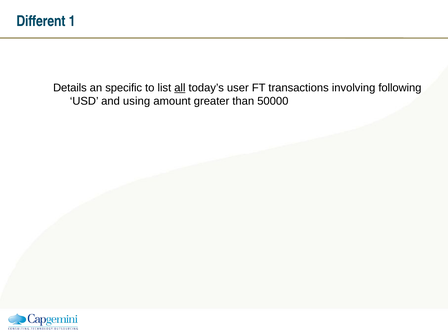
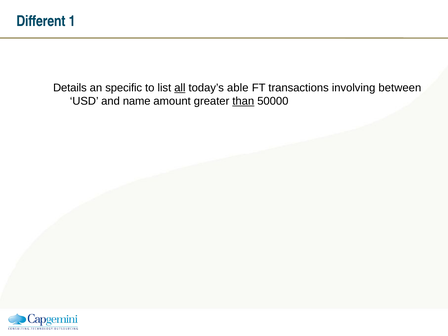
user: user -> able
following: following -> between
using: using -> name
than underline: none -> present
